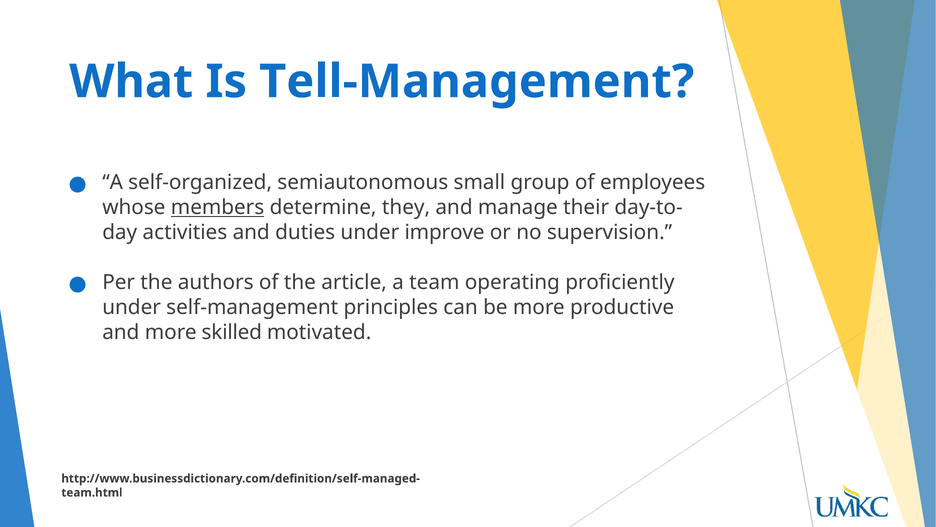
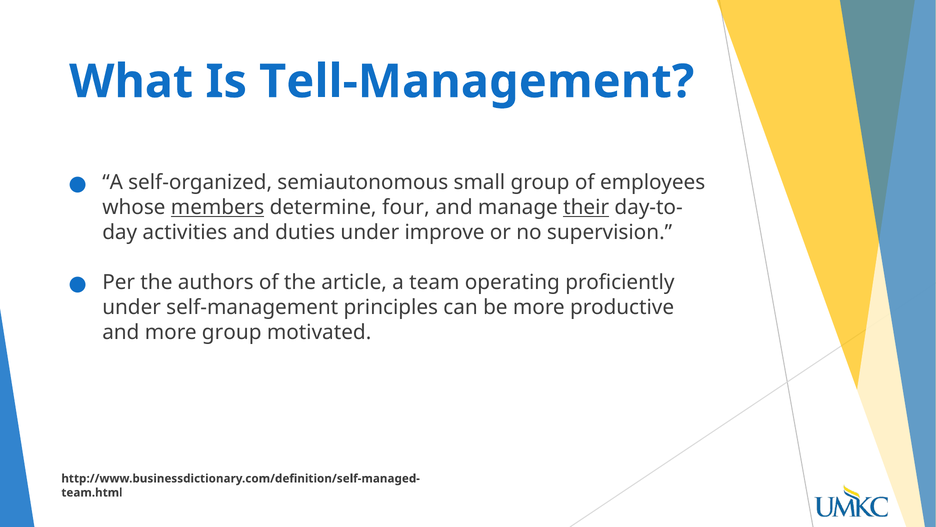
they: they -> four
their underline: none -> present
more skilled: skilled -> group
